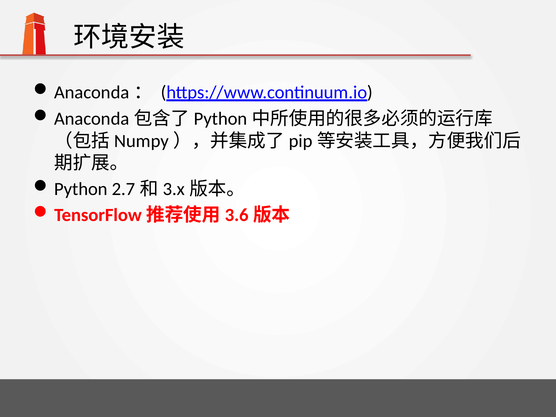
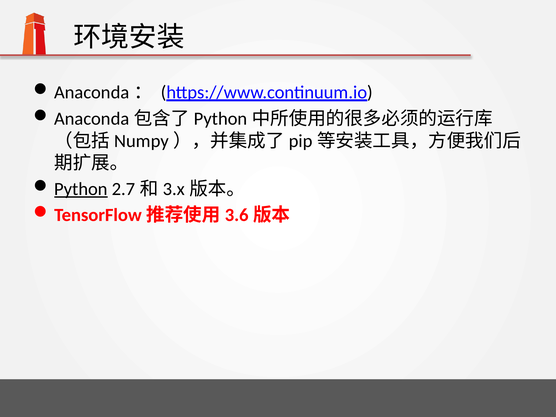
Python underline: none -> present
